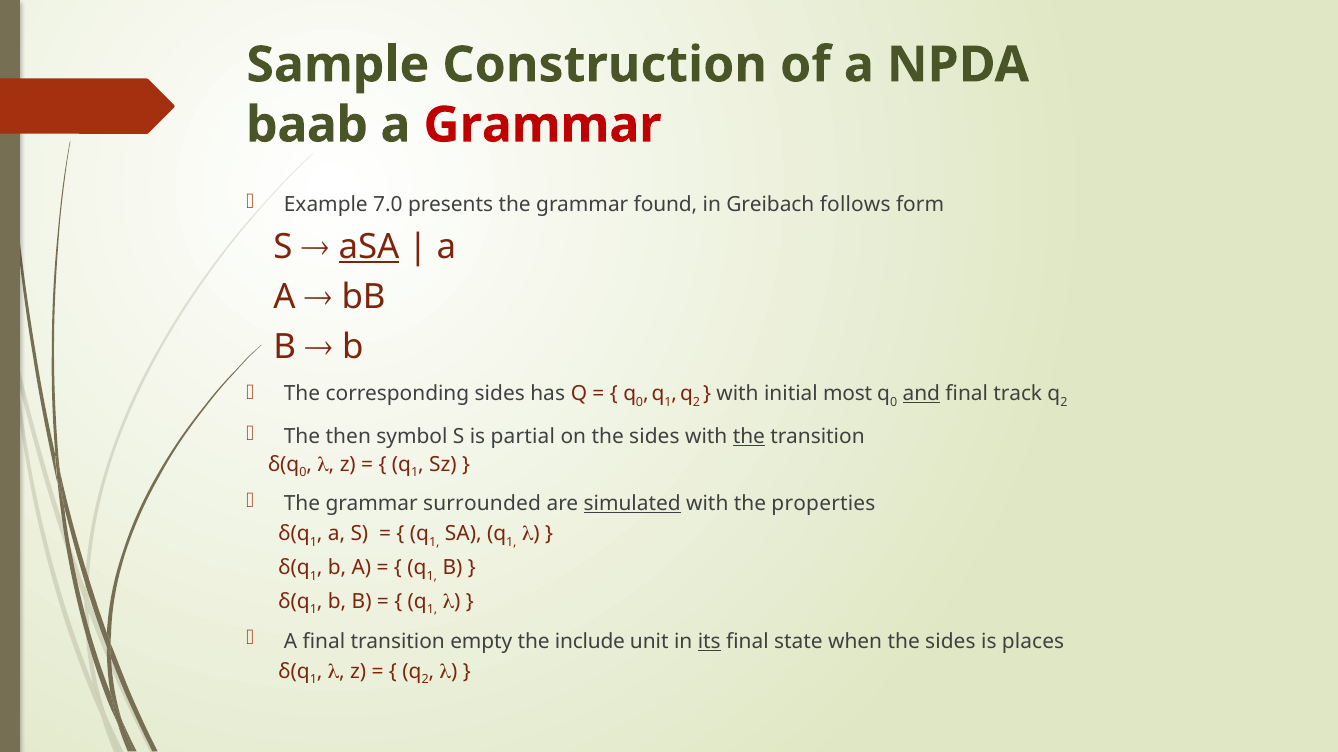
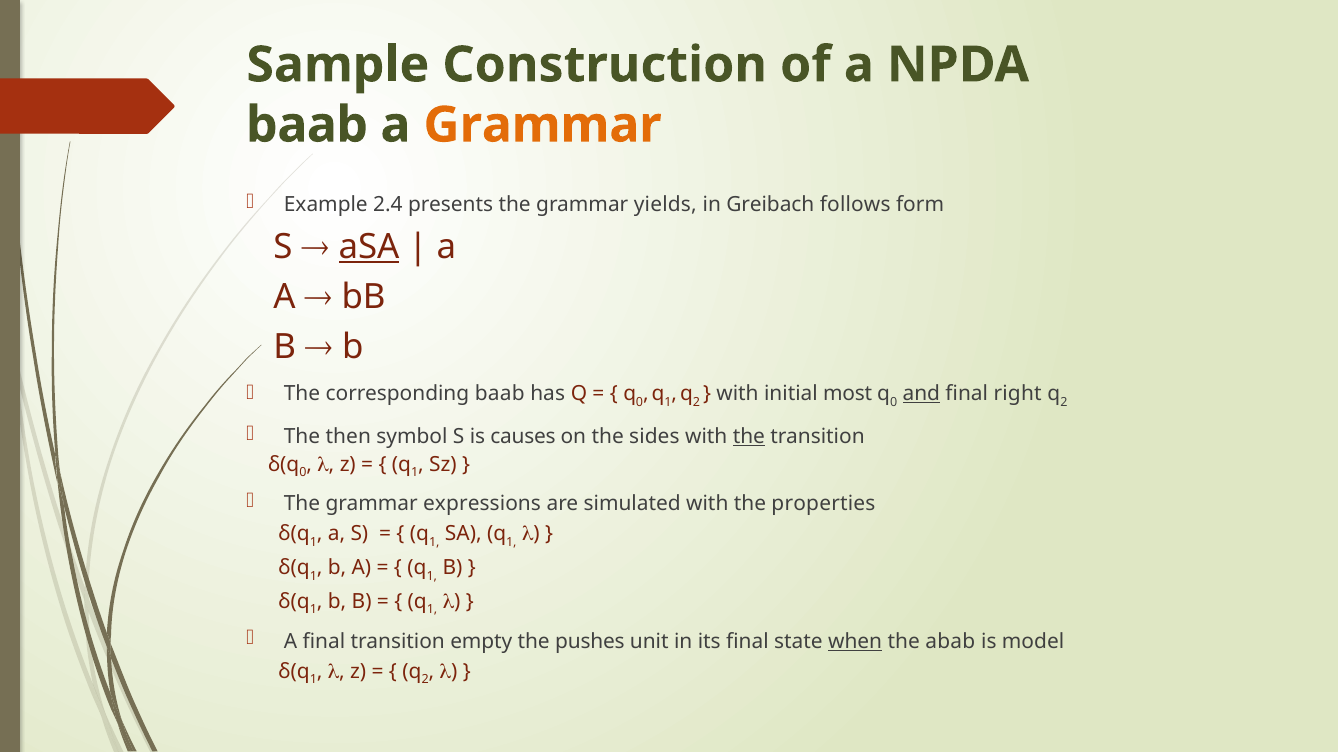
Grammar at (542, 125) colour: red -> orange
7.0: 7.0 -> 2.4
found: found -> yields
corresponding sides: sides -> baab
track: track -> right
partial: partial -> causes
surrounded: surrounded -> expressions
simulated underline: present -> none
include: include -> pushes
its underline: present -> none
when underline: none -> present
sides at (950, 642): sides -> abab
places: places -> model
